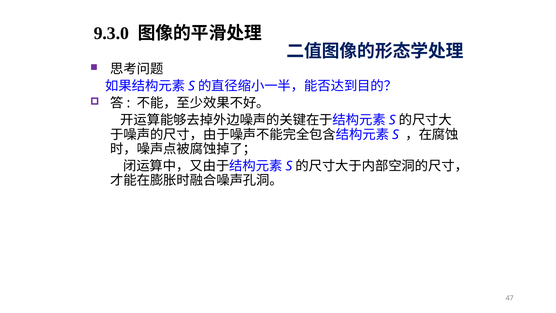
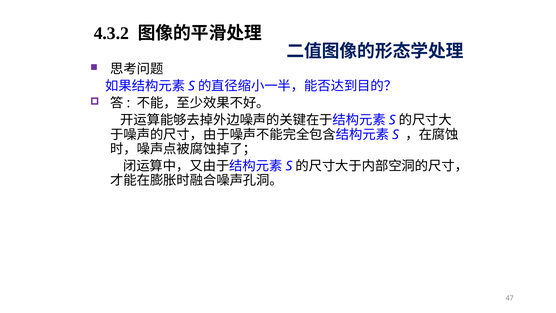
9.3.0: 9.3.0 -> 4.3.2
